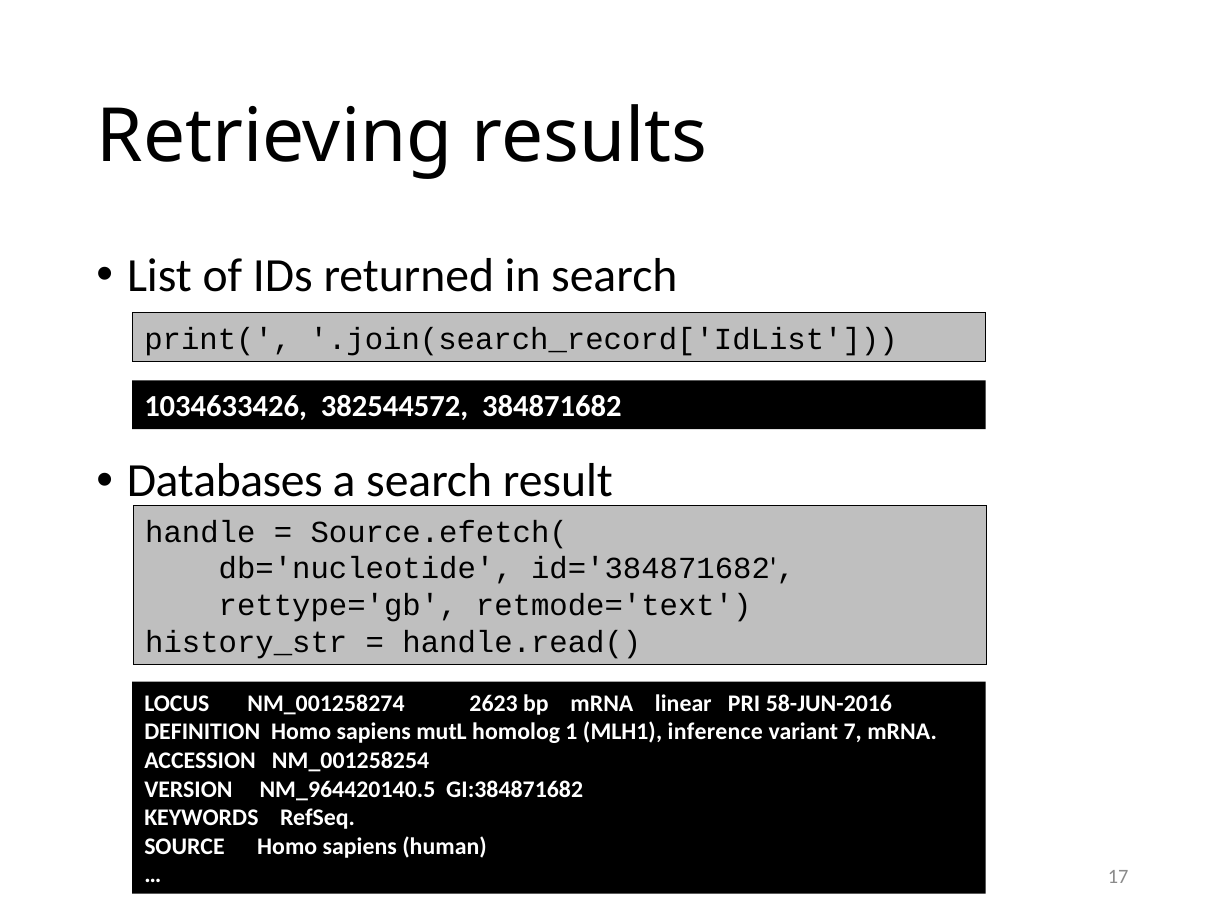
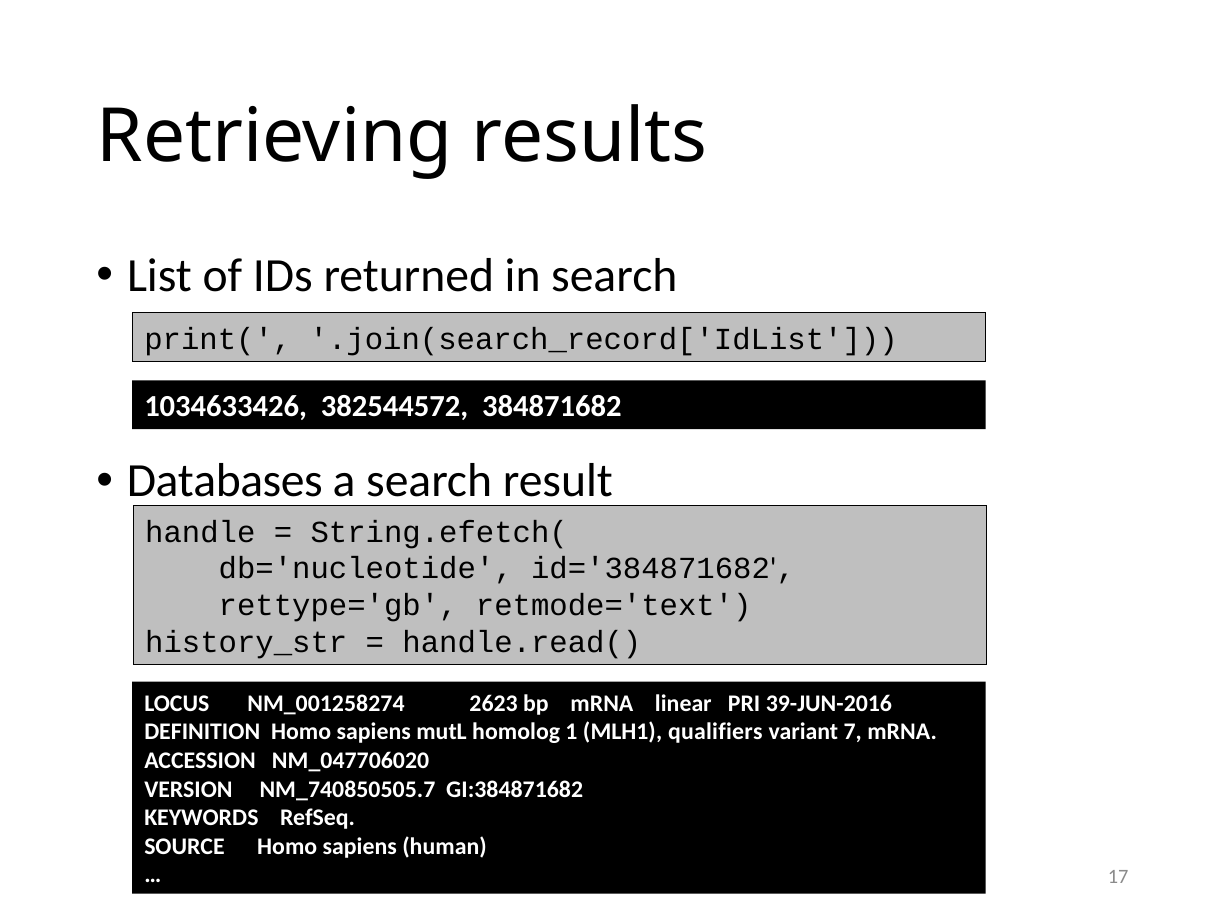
Source.efetch(: Source.efetch( -> String.efetch(
58-JUN-2016: 58-JUN-2016 -> 39-JUN-2016
inference: inference -> qualifiers
NM_001258254: NM_001258254 -> NM_047706020
NM_964420140.5: NM_964420140.5 -> NM_740850505.7
